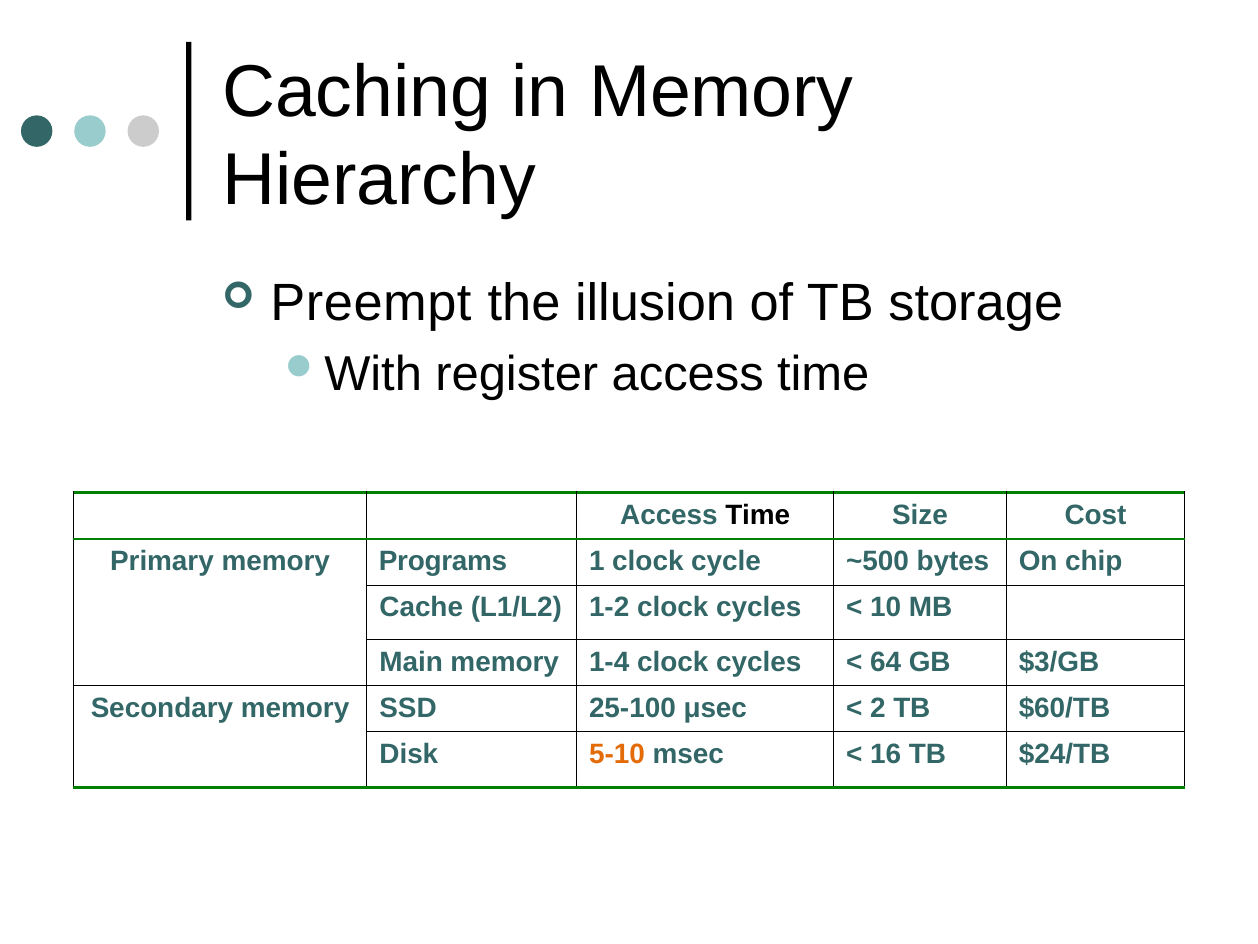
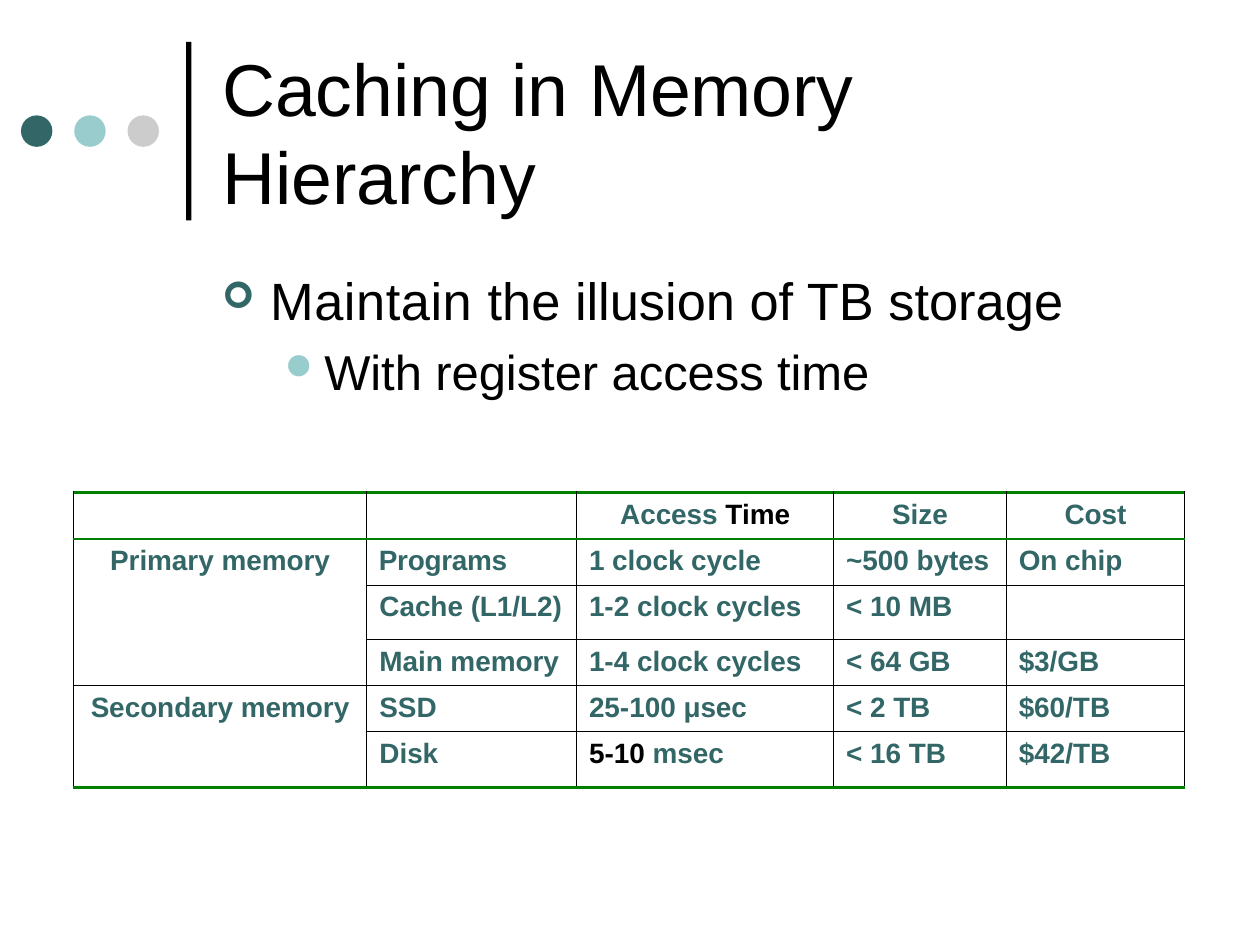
Preempt: Preempt -> Maintain
5-10 colour: orange -> black
$24/TB: $24/TB -> $42/TB
